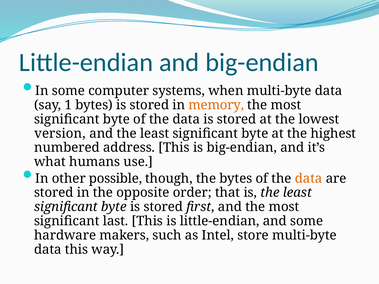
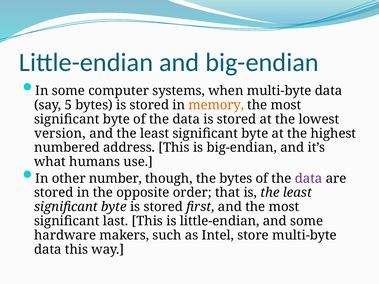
1: 1 -> 5
possible: possible -> number
data at (309, 179) colour: orange -> purple
